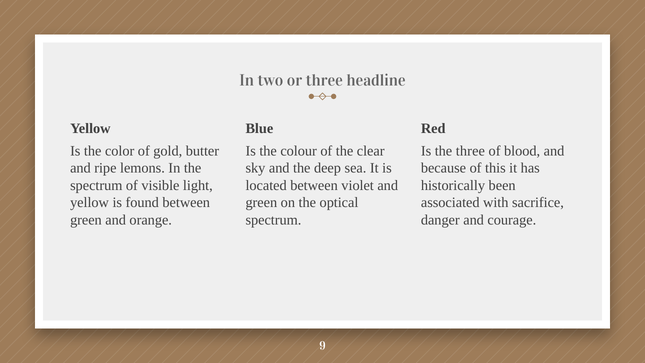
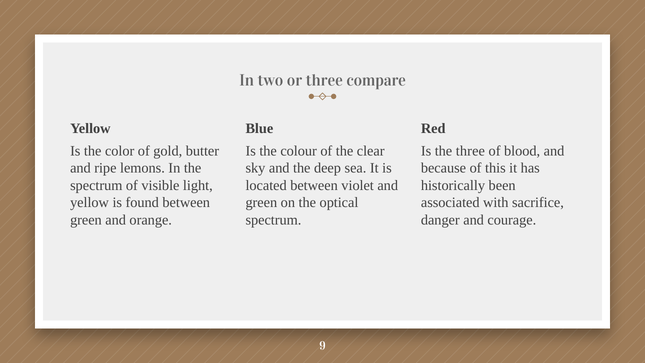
headline: headline -> compare
